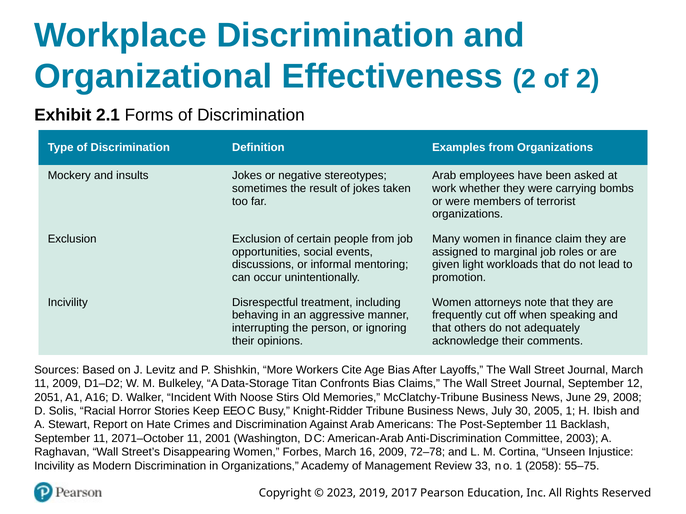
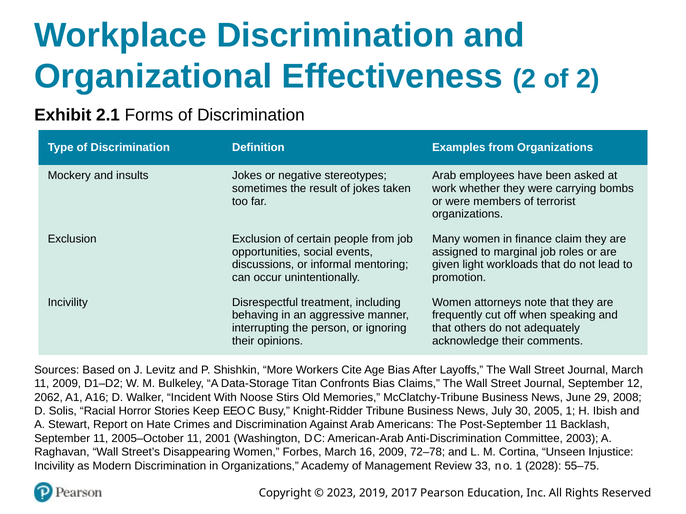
2051: 2051 -> 2062
2071–October: 2071–October -> 2005–October
2058: 2058 -> 2028
